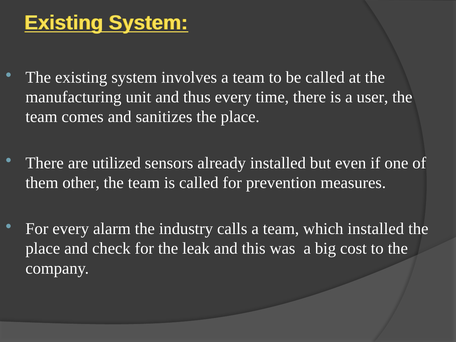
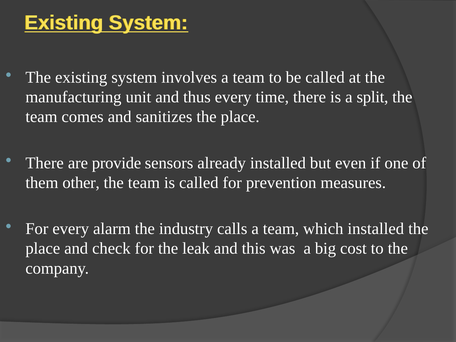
user: user -> split
utilized: utilized -> provide
